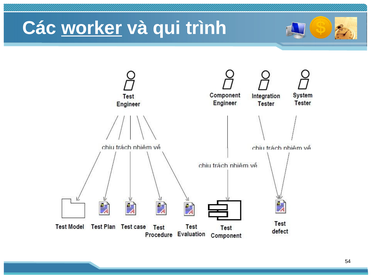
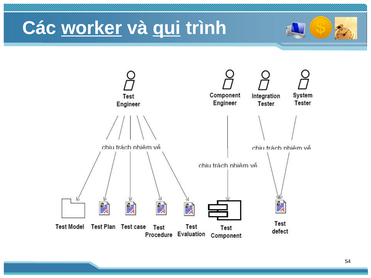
qui underline: none -> present
